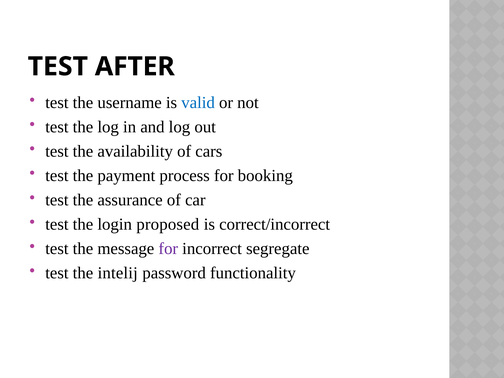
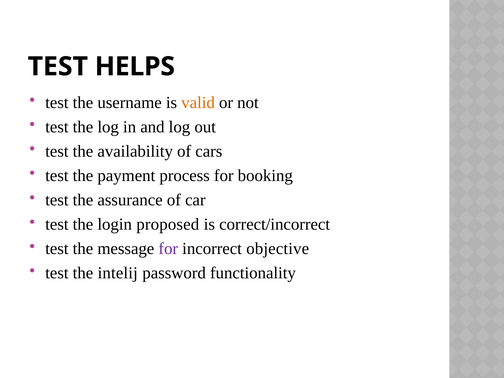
AFTER: AFTER -> HELPS
valid colour: blue -> orange
segregate: segregate -> objective
